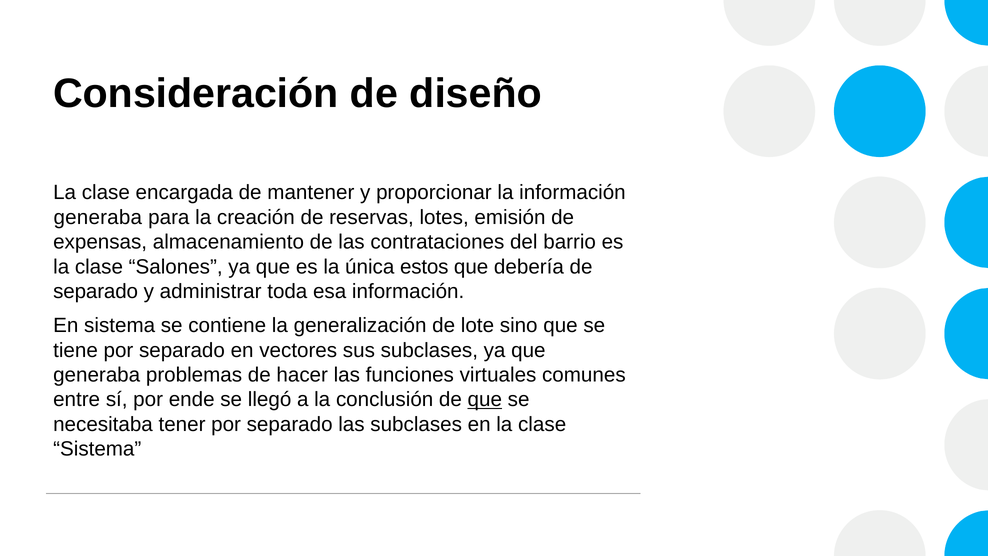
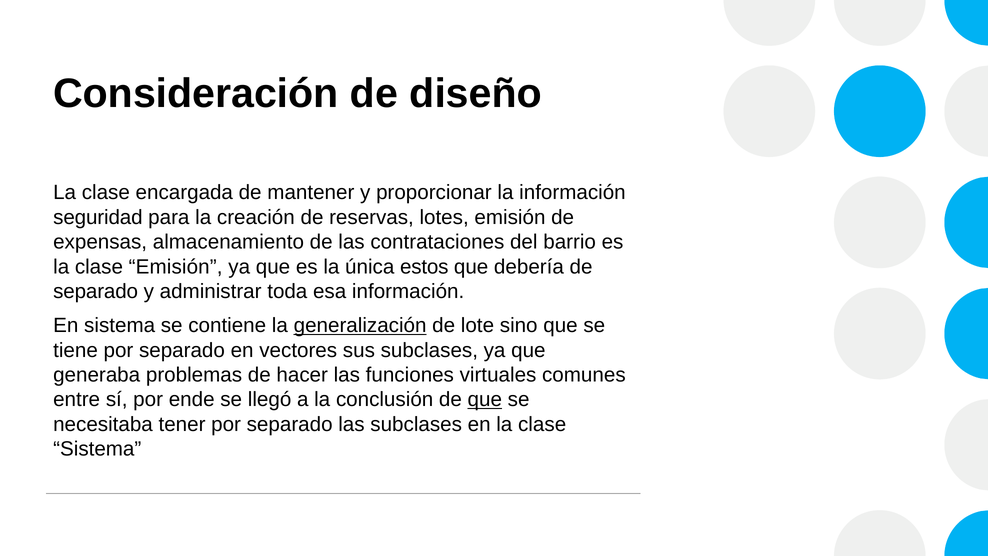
generaba at (98, 217): generaba -> seguridad
clase Salones: Salones -> Emisión
generalización underline: none -> present
